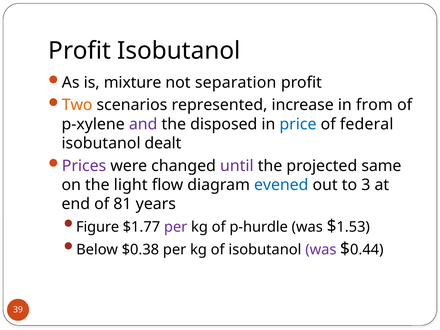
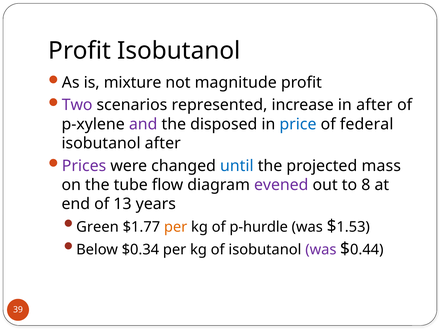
separation: separation -> magnitude
Two colour: orange -> purple
in from: from -> after
isobutanol dealt: dealt -> after
until colour: purple -> blue
same: same -> mass
light: light -> tube
evened colour: blue -> purple
3: 3 -> 8
81: 81 -> 13
Figure: Figure -> Green
per at (176, 227) colour: purple -> orange
$0.38: $0.38 -> $0.34
